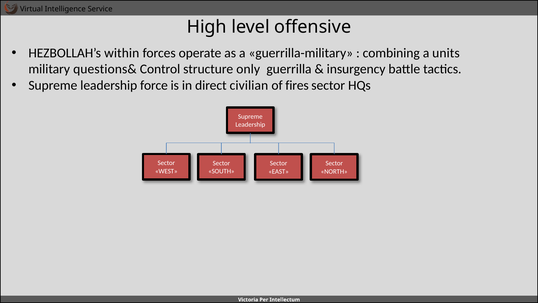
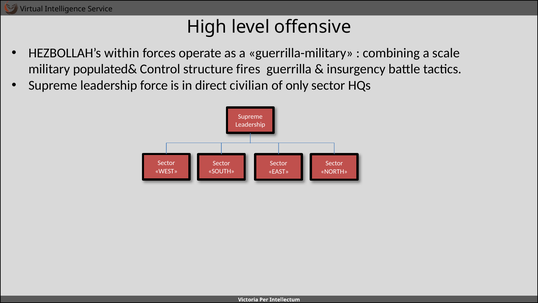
units: units -> scale
questions&: questions& -> populated&
only: only -> fires
fires: fires -> only
